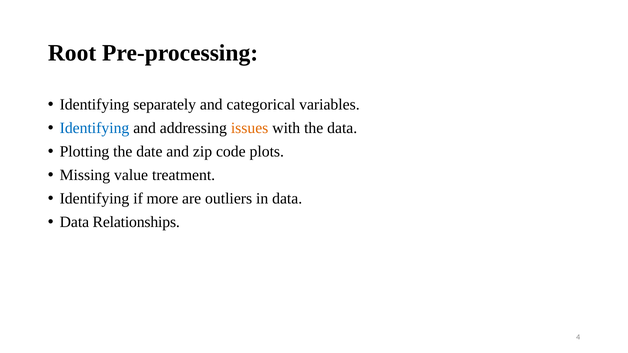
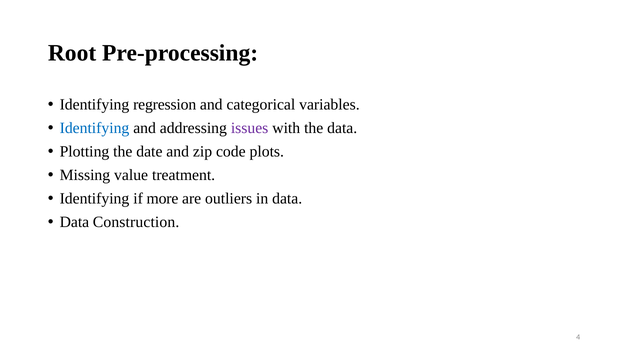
separately: separately -> regression
issues colour: orange -> purple
Relationships: Relationships -> Construction
